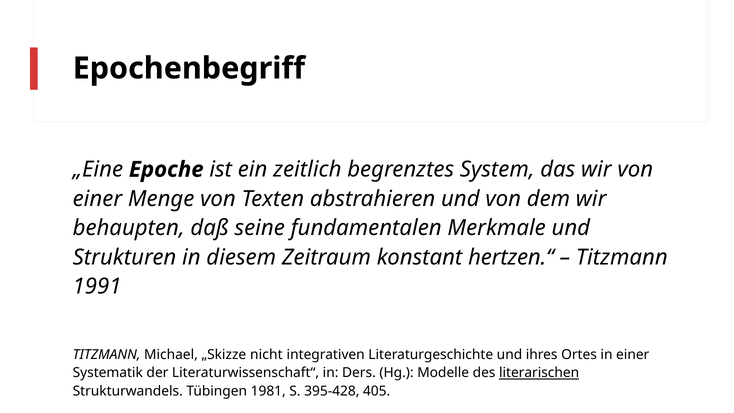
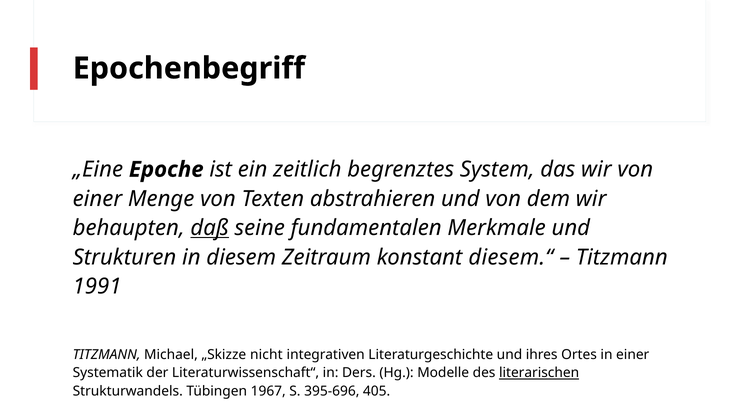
daß underline: none -> present
hertzen.“: hertzen.“ -> diesem.“
1981: 1981 -> 1967
395-428: 395-428 -> 395-696
